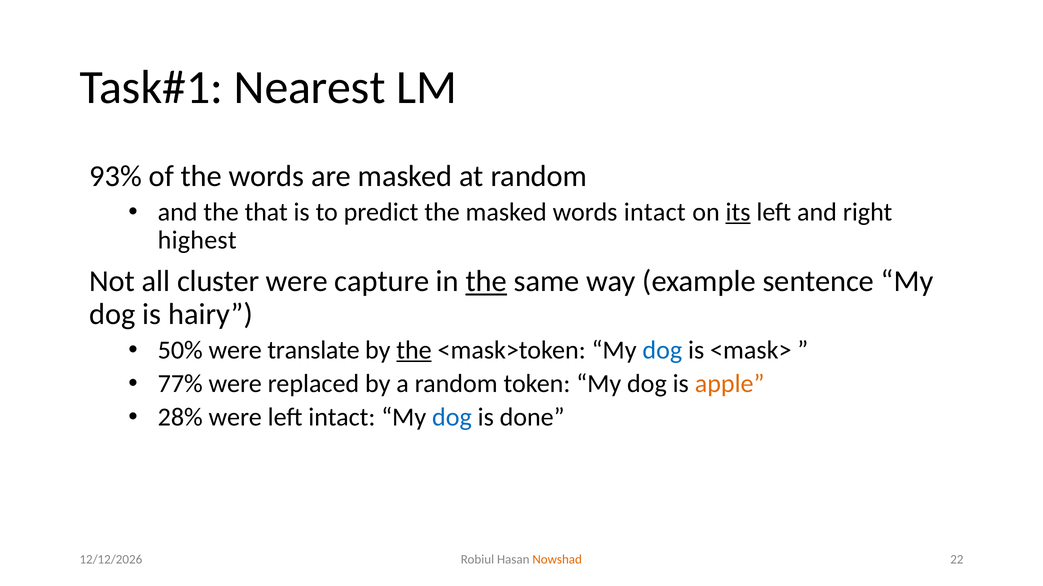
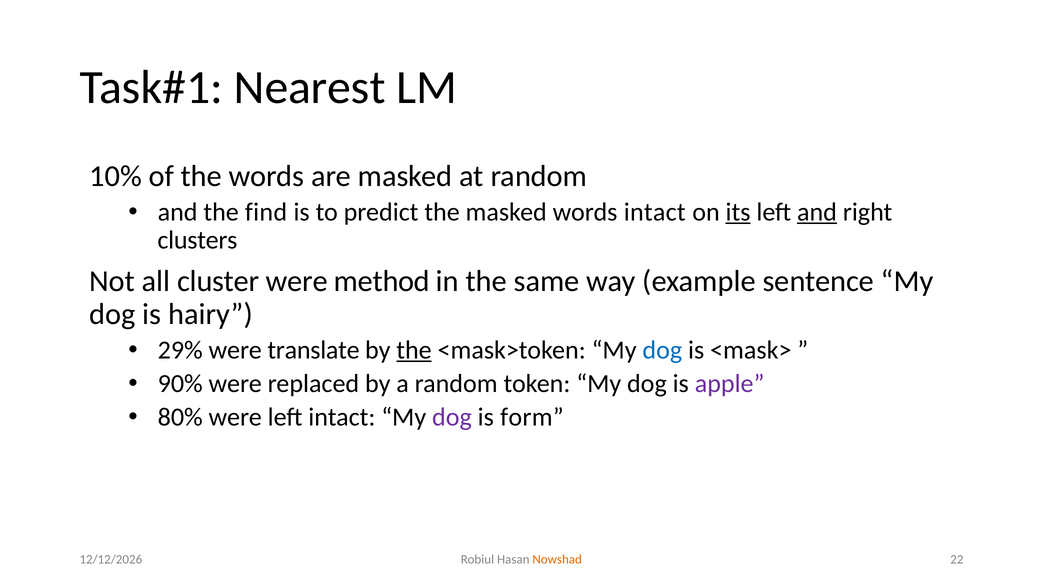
93%: 93% -> 10%
that: that -> find
and at (817, 212) underline: none -> present
highest: highest -> clusters
capture: capture -> method
the at (486, 282) underline: present -> none
50%: 50% -> 29%
77%: 77% -> 90%
apple colour: orange -> purple
28%: 28% -> 80%
dog at (452, 418) colour: blue -> purple
done: done -> form
